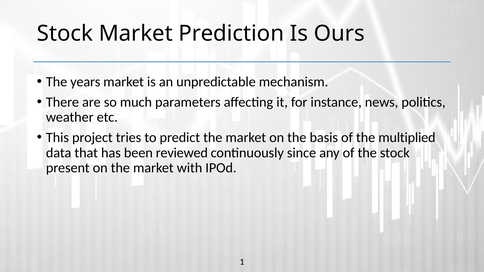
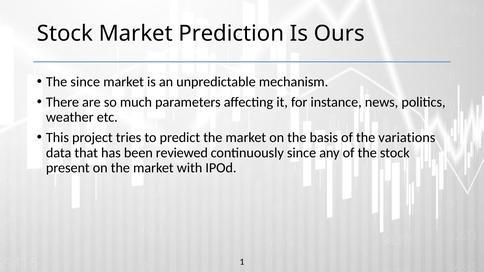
The years: years -> since
multiplied: multiplied -> variations
